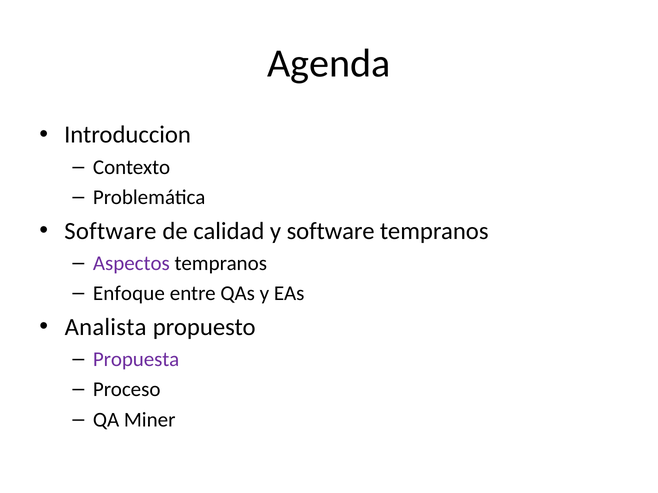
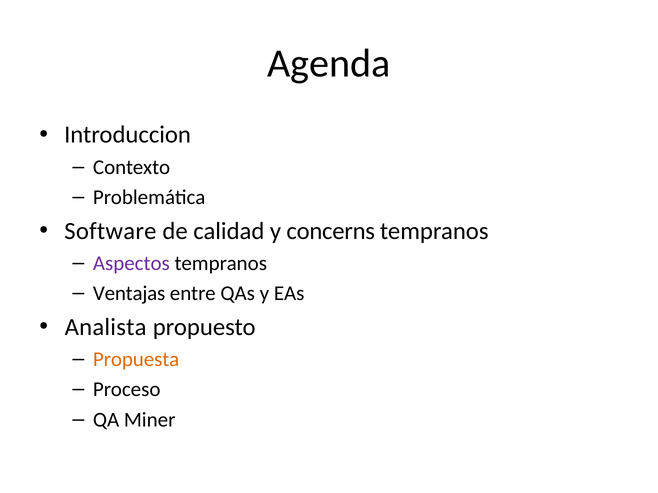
y software: software -> concerns
Enfoque: Enfoque -> Ventajas
Propuesta colour: purple -> orange
